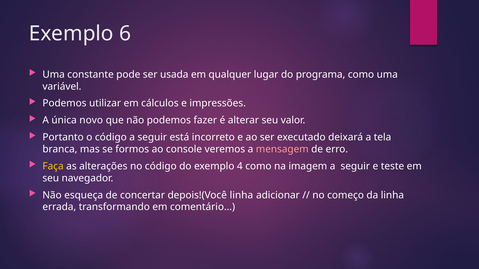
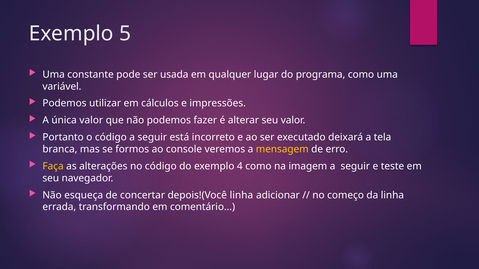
6: 6 -> 5
única novo: novo -> valor
mensagem colour: pink -> yellow
